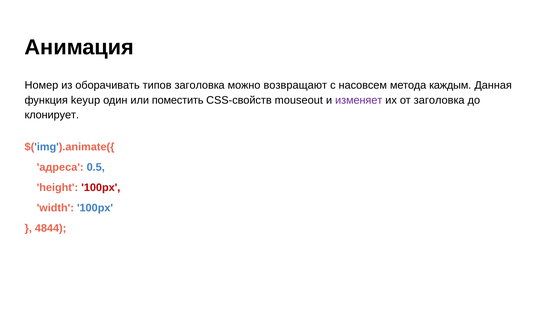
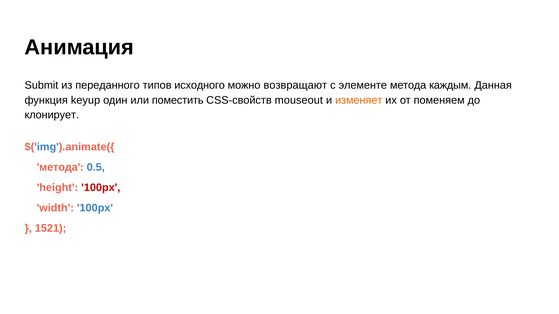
Номер: Номер -> Submit
оборачивать: оборачивать -> переданного
типов заголовка: заголовка -> исходного
насовсем: насовсем -> элементе
изменяет colour: purple -> orange
от заголовка: заголовка -> поменяем
адреса at (60, 168): адреса -> метода
4844: 4844 -> 1521
